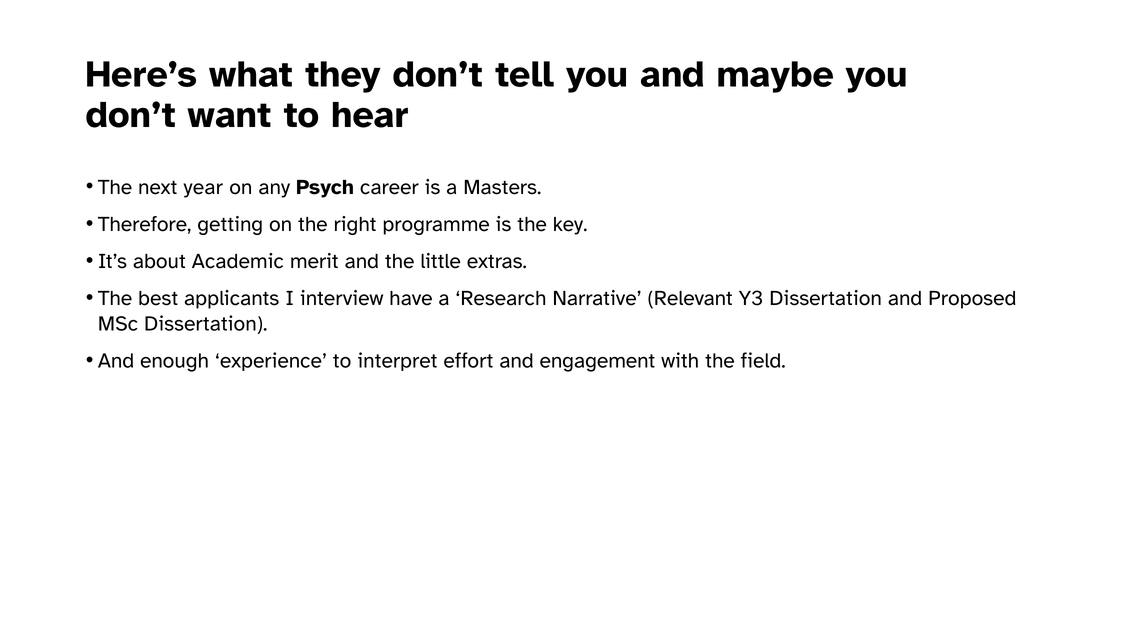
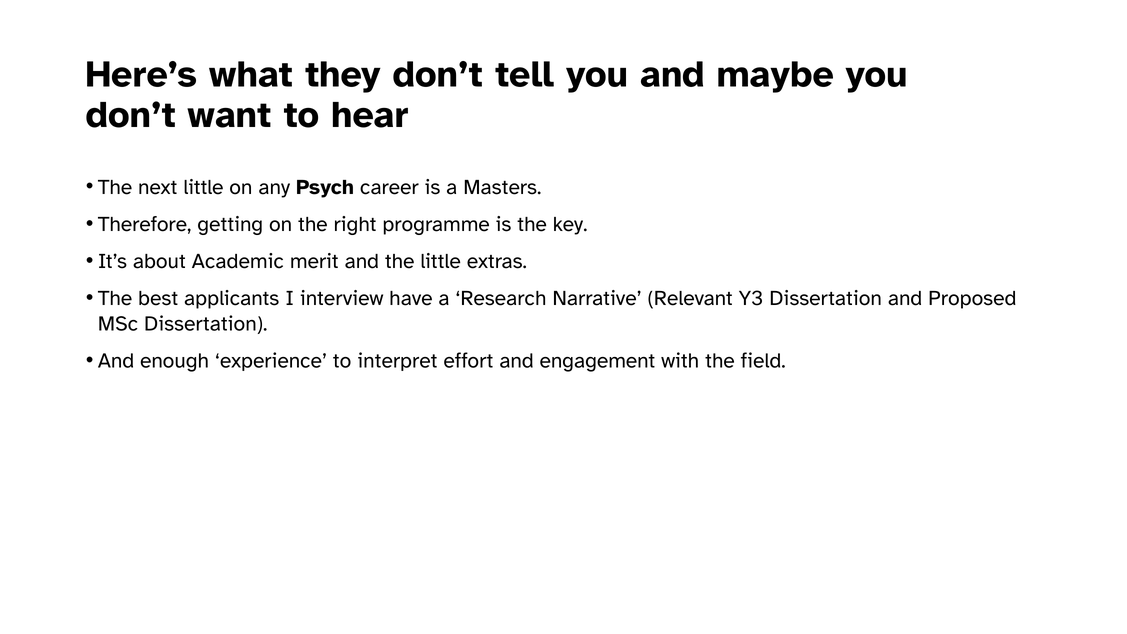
next year: year -> little
